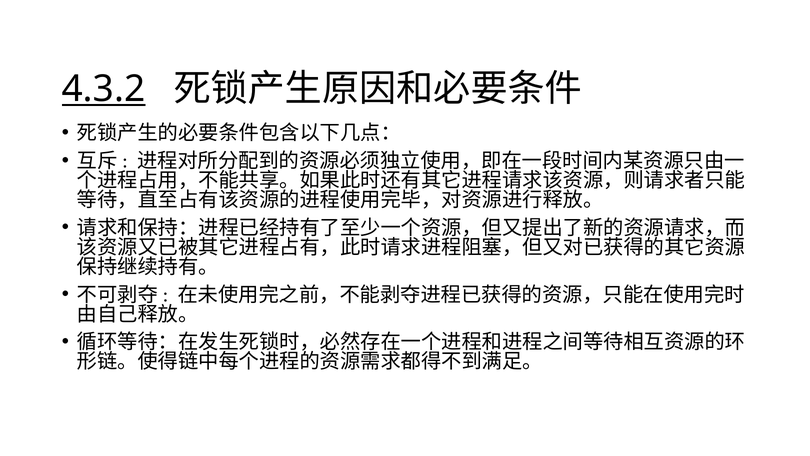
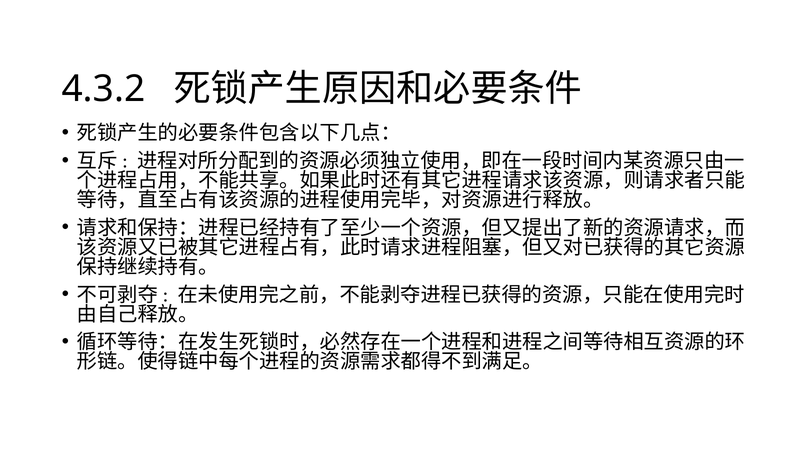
4.3.2 underline: present -> none
